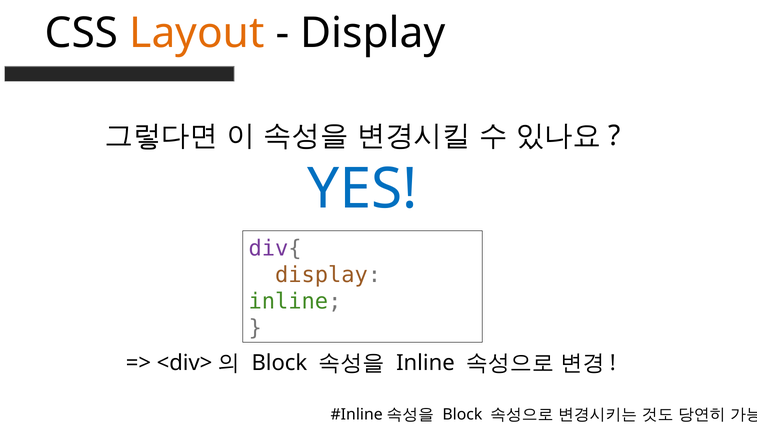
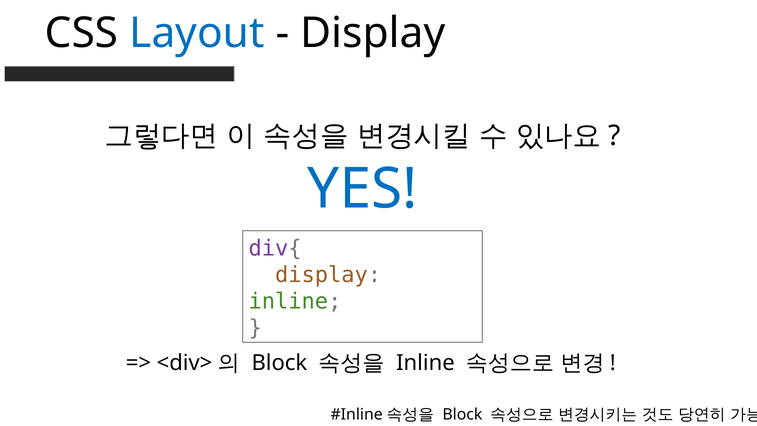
Layout colour: orange -> blue
